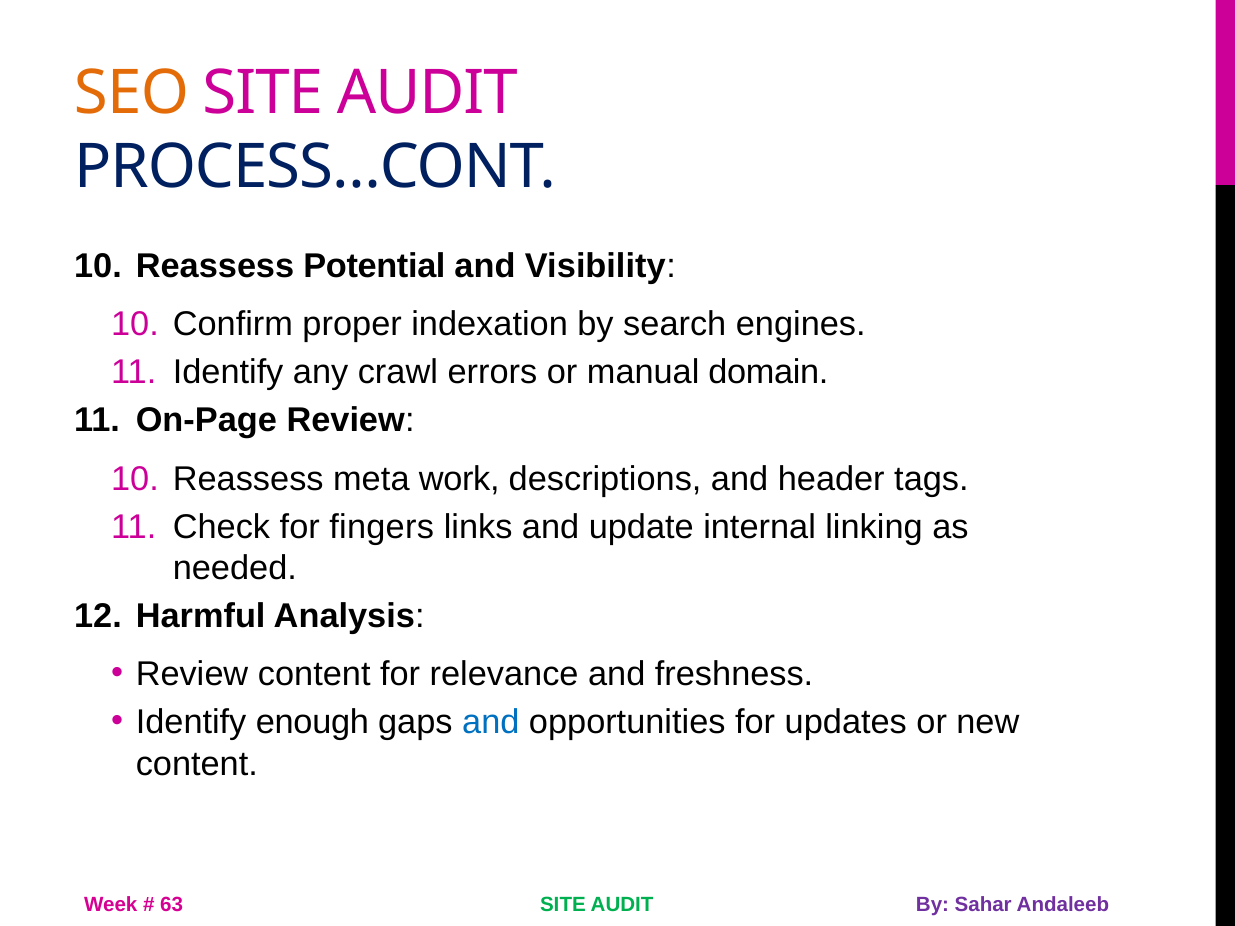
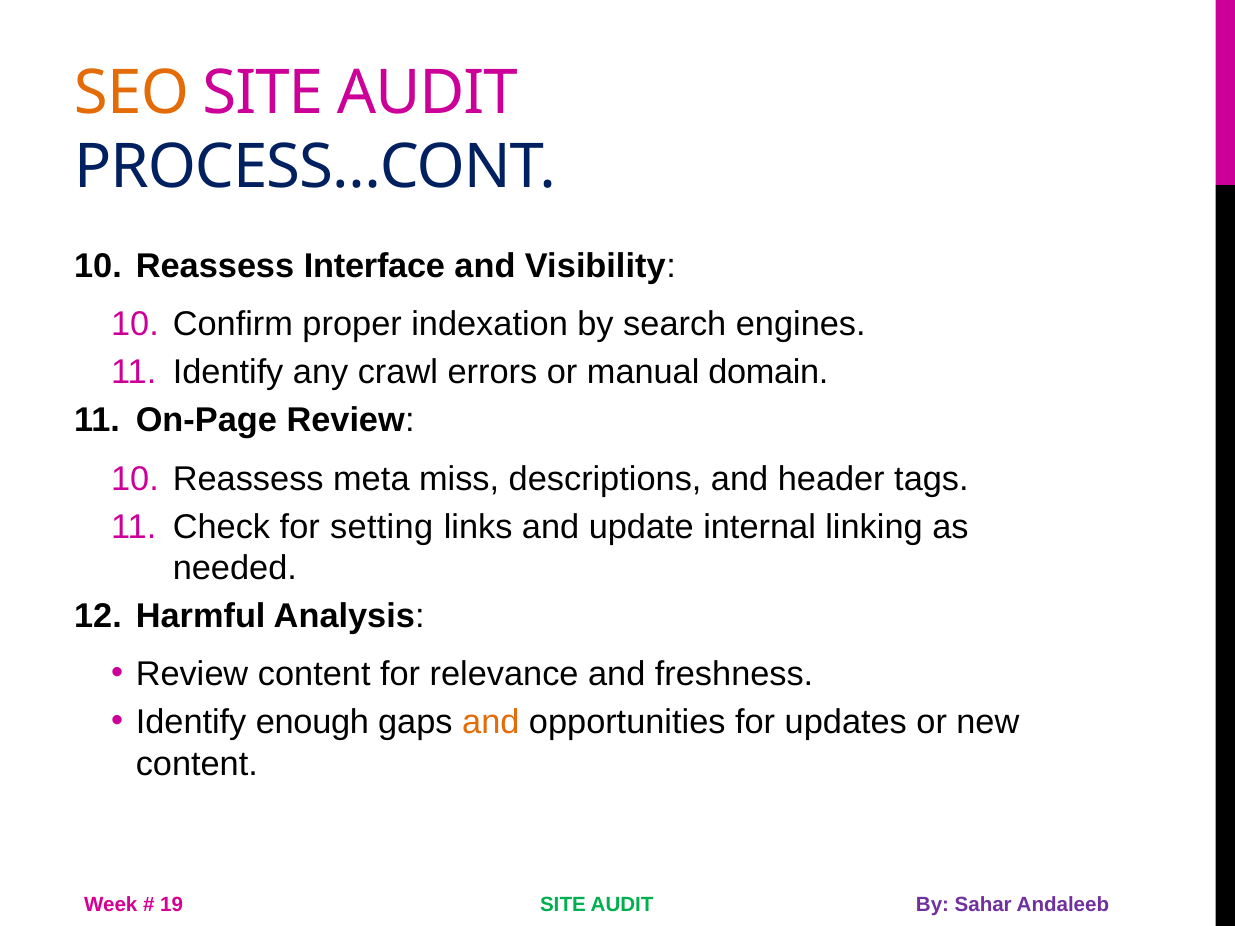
Potential: Potential -> Interface
work: work -> miss
fingers: fingers -> setting
and at (491, 723) colour: blue -> orange
63: 63 -> 19
